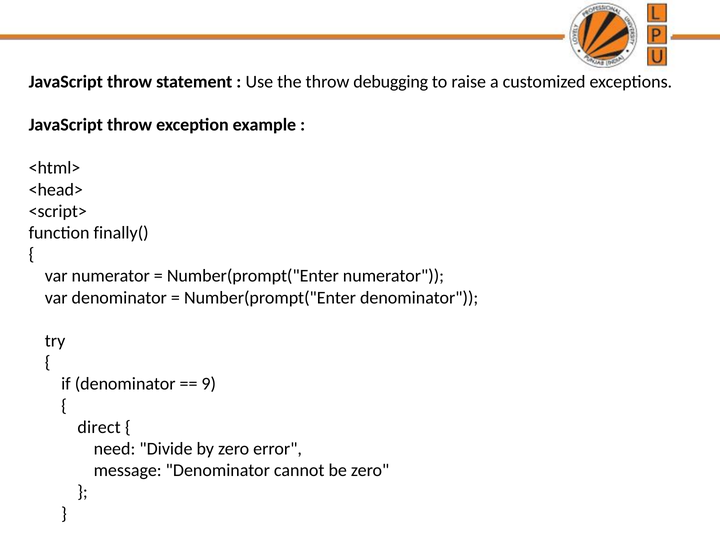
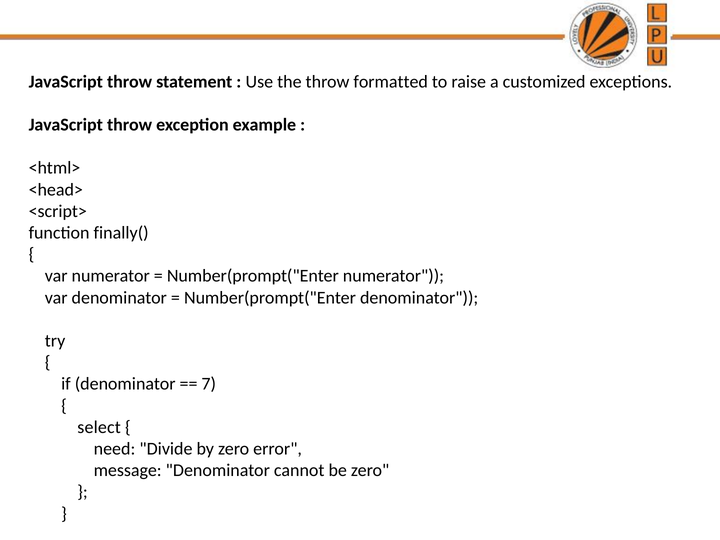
debugging: debugging -> formatted
9: 9 -> 7
direct: direct -> select
